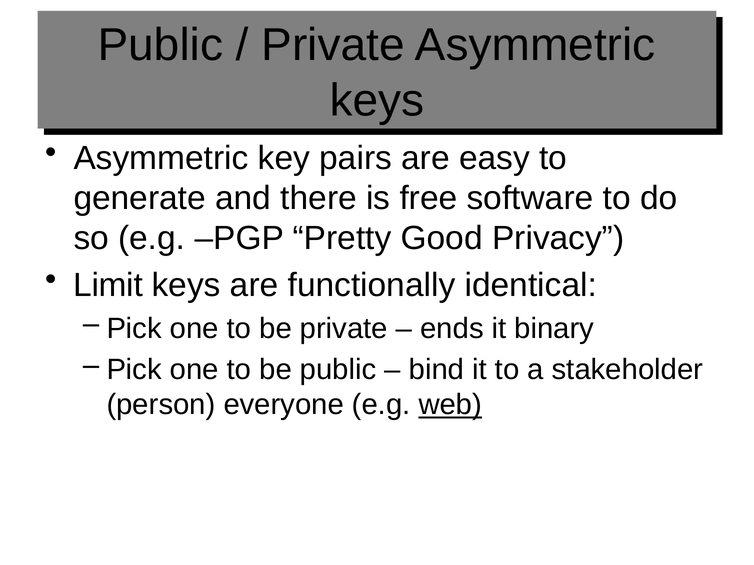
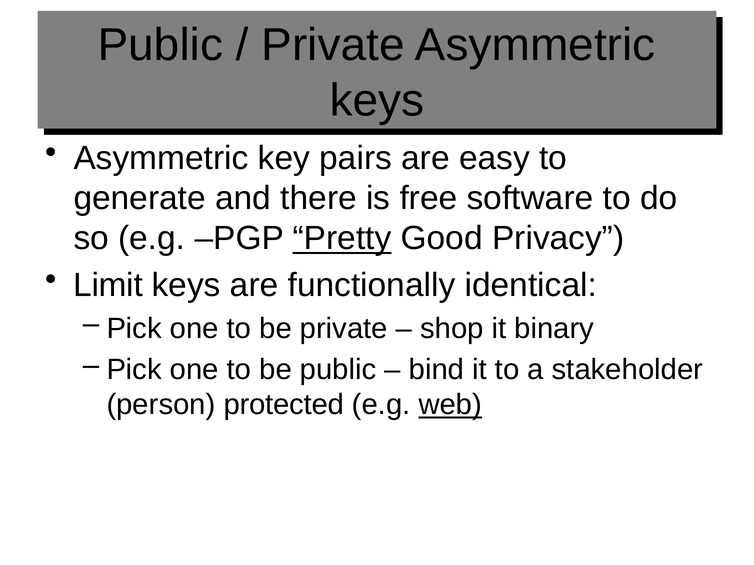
Pretty underline: none -> present
ends: ends -> shop
everyone: everyone -> protected
